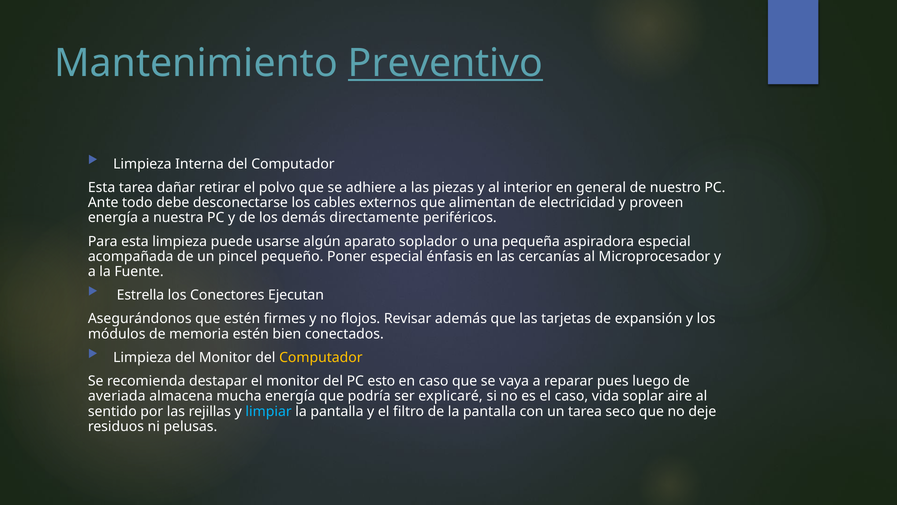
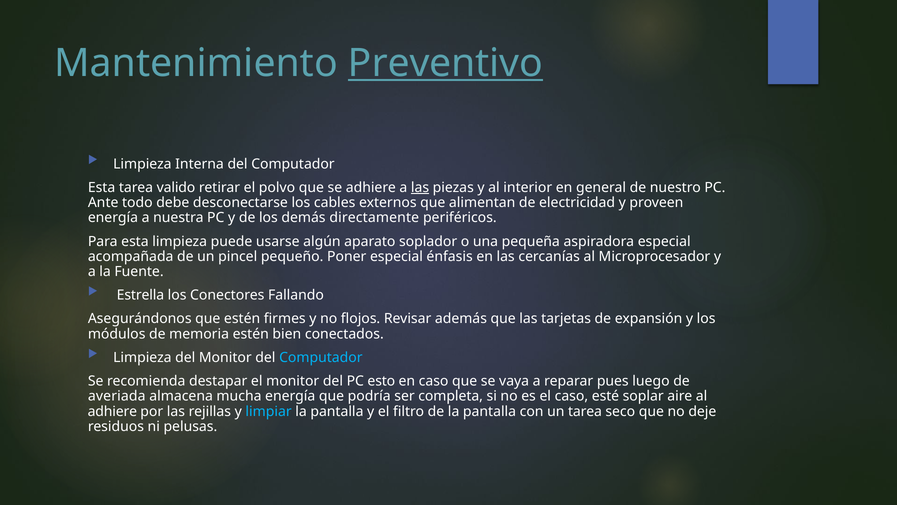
dañar: dañar -> valido
las at (420, 187) underline: none -> present
Ejecutan: Ejecutan -> Fallando
Computador at (321, 357) colour: yellow -> light blue
explicaré: explicaré -> completa
vida: vida -> esté
sentido at (112, 411): sentido -> adhiere
